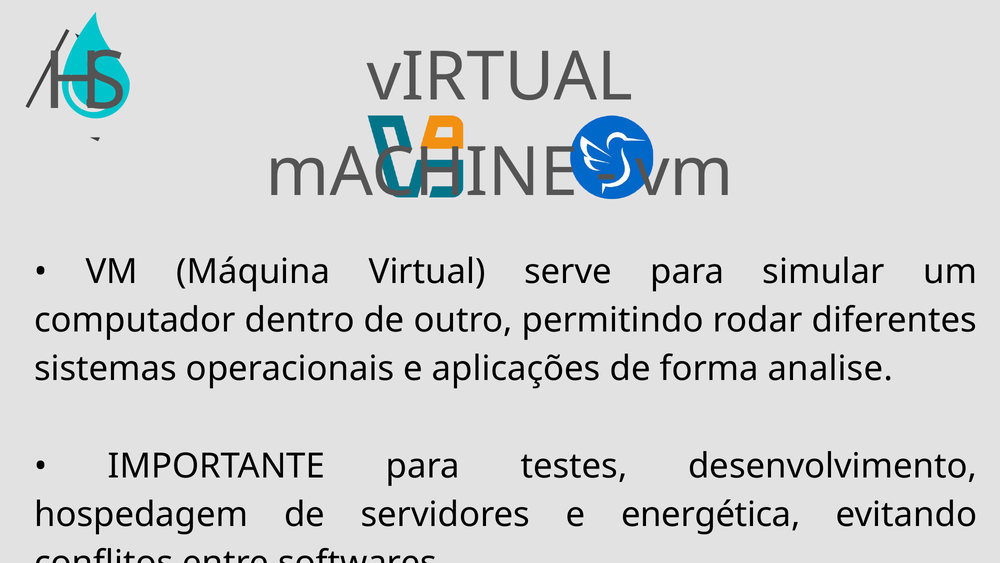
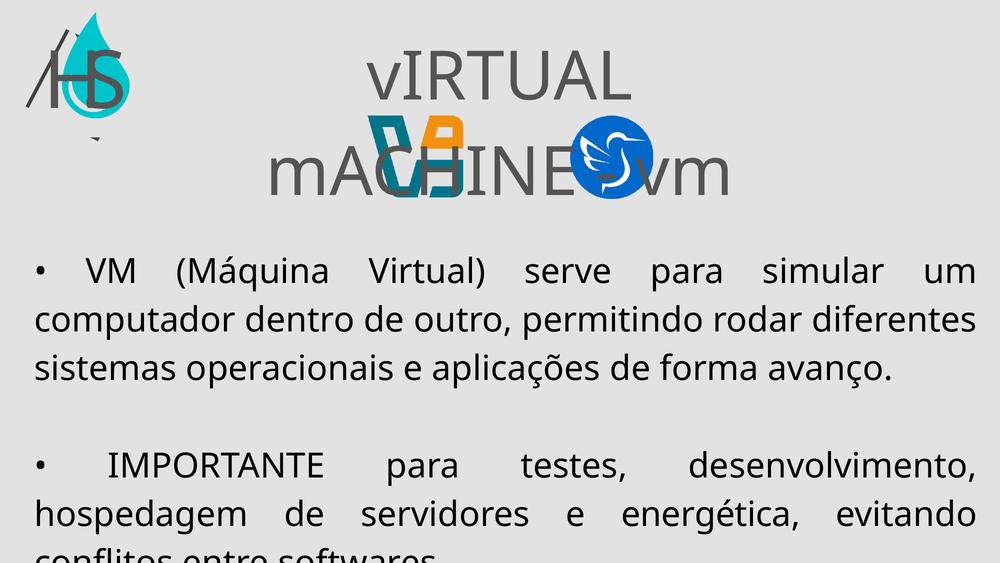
analise: analise -> avanço
